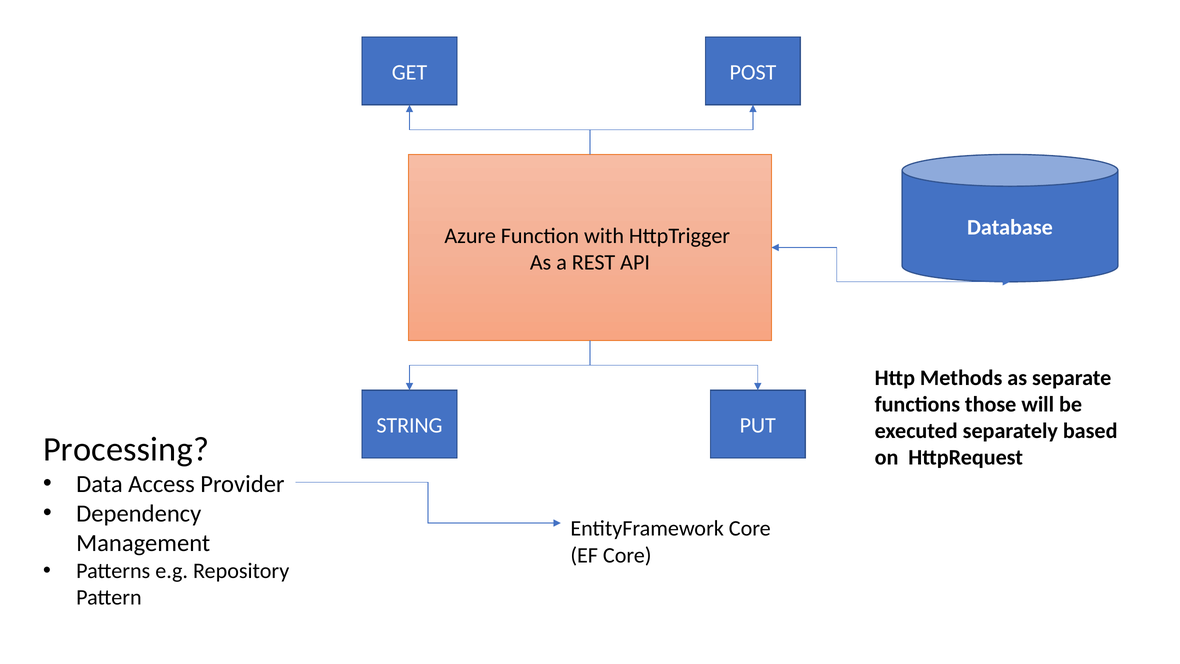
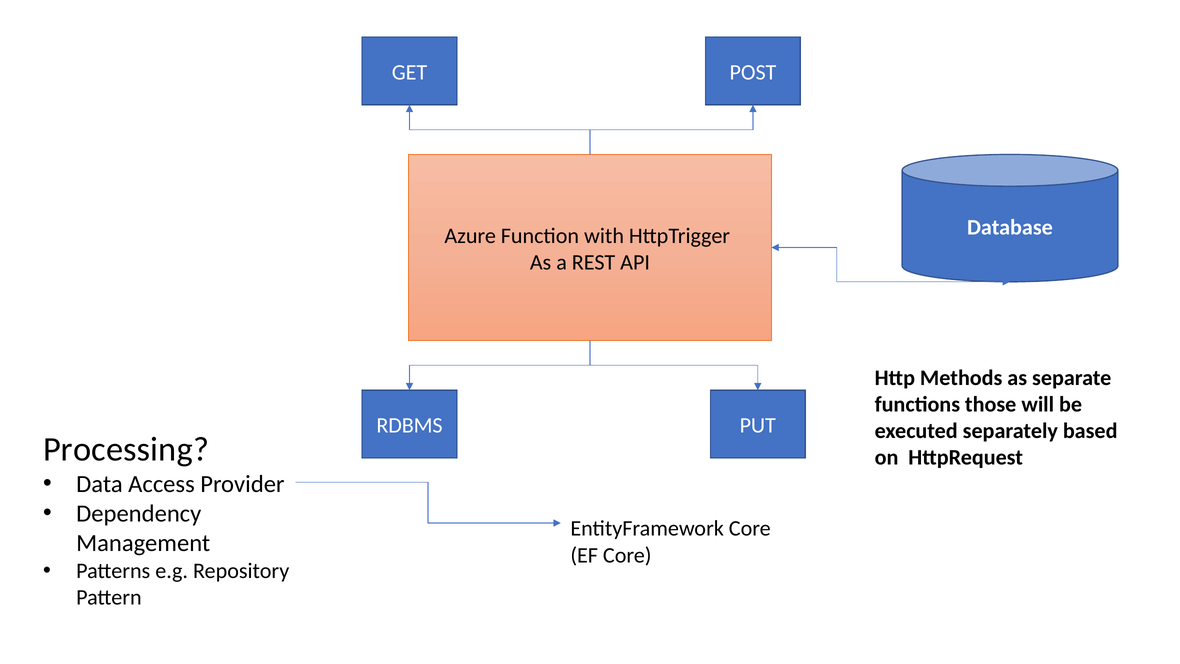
STRING: STRING -> RDBMS
